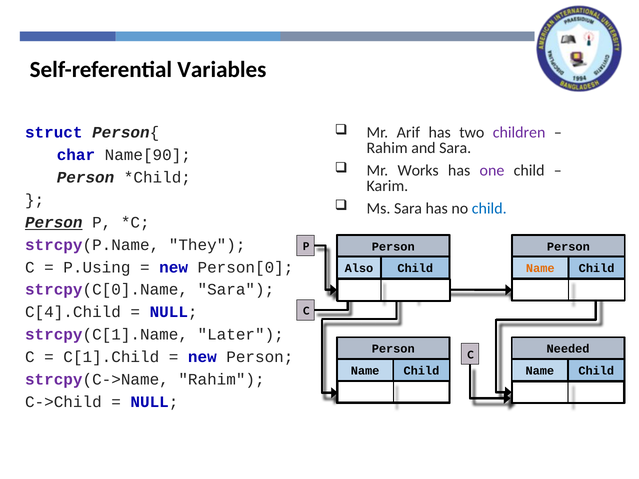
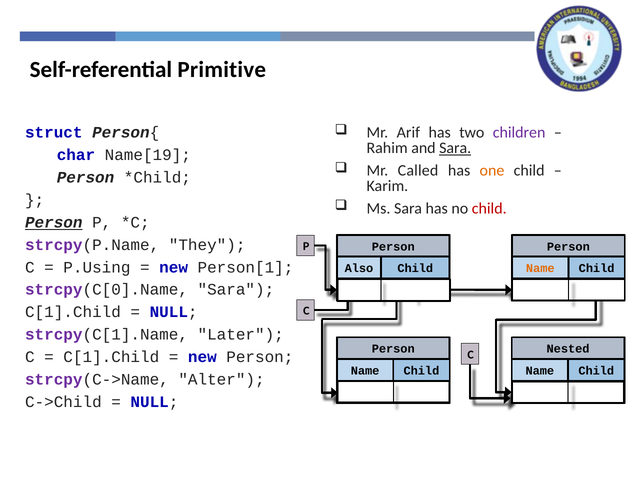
Variables: Variables -> Primitive
Sara at (455, 148) underline: none -> present
Name[90: Name[90 -> Name[19
Works: Works -> Called
one colour: purple -> orange
child at (489, 208) colour: blue -> red
Person[0: Person[0 -> Person[1
C[4].Child at (73, 312): C[4].Child -> C[1].Child
Needed: Needed -> Nested
strcpy(C->Name Rahim: Rahim -> Alter
